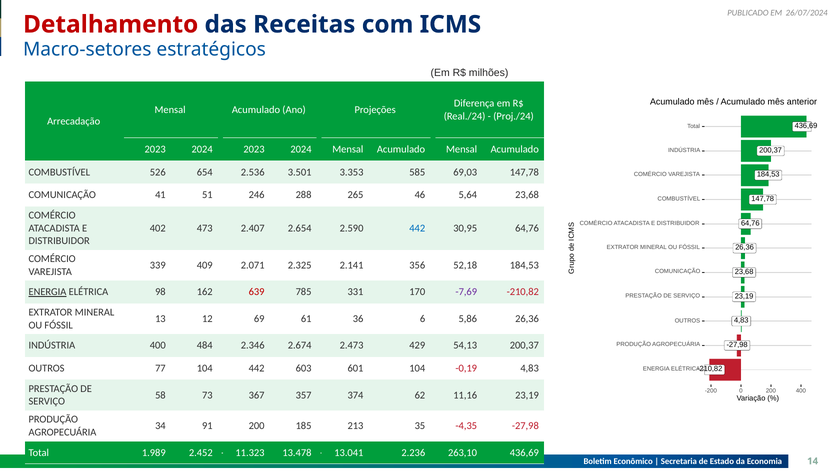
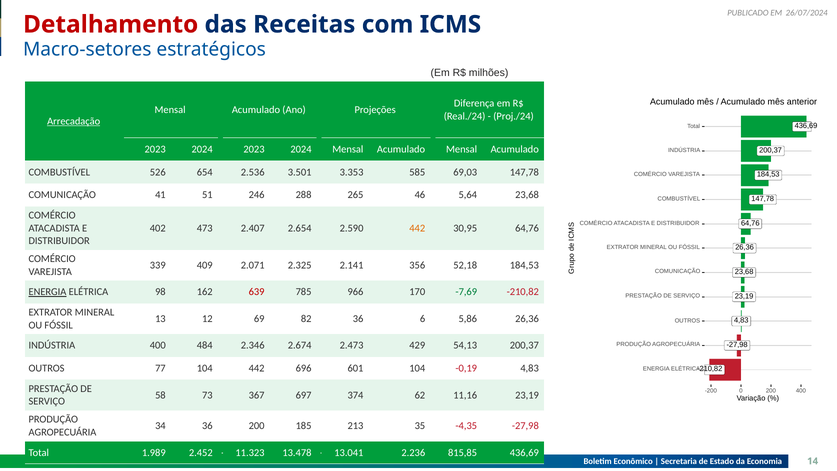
Arrecadação underline: none -> present
442 at (417, 228) colour: blue -> orange
331: 331 -> 966
-7,69 colour: purple -> green
61: 61 -> 82
603: 603 -> 696
357: 357 -> 697
34 91: 91 -> 36
263,10: 263,10 -> 815,85
